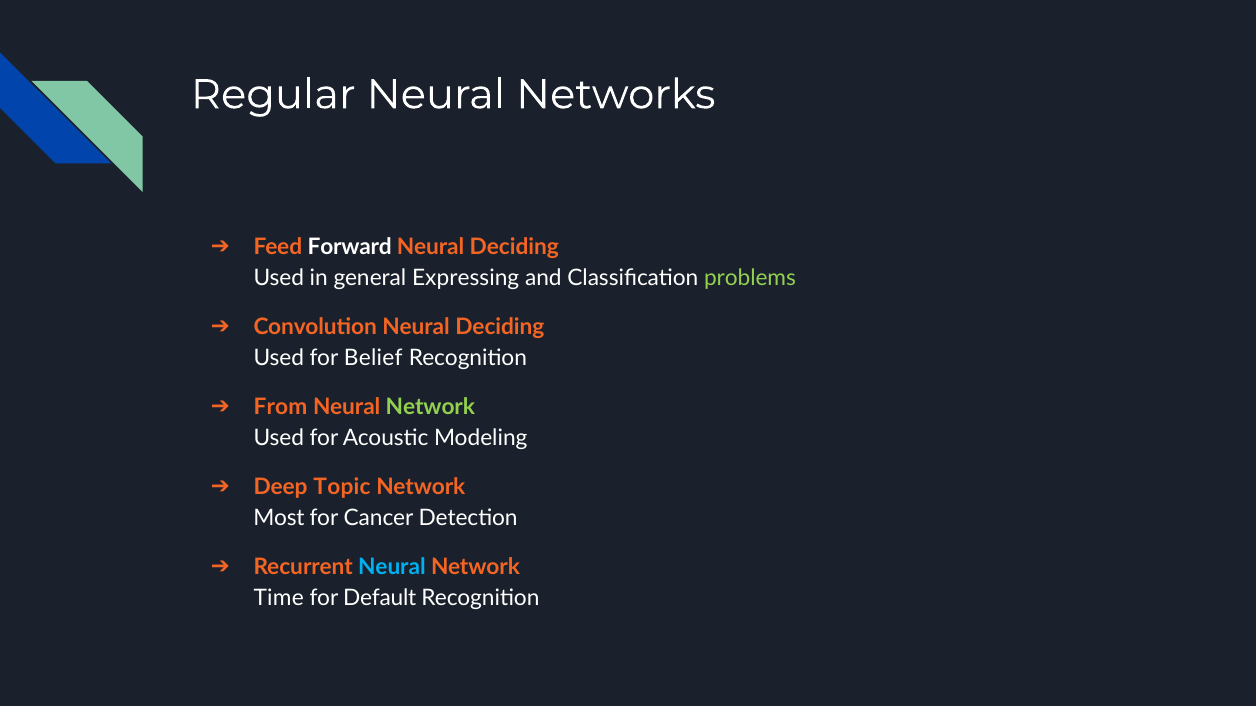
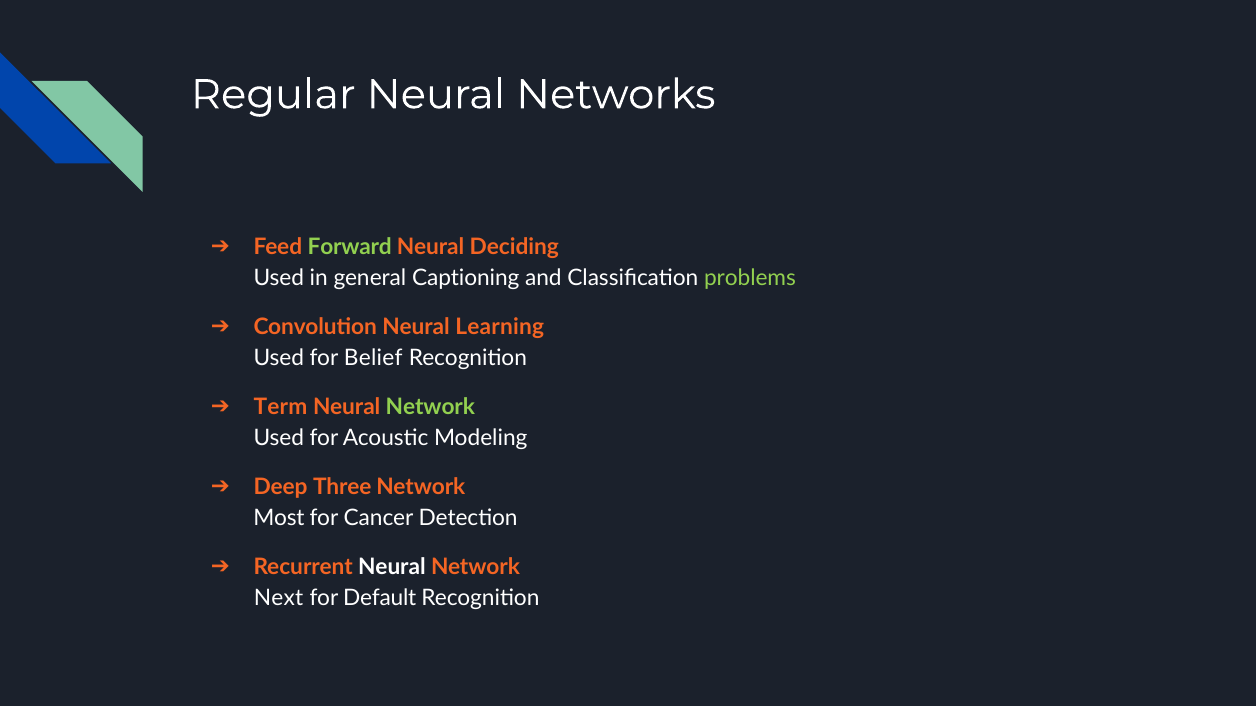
Forward colour: white -> light green
Expressing: Expressing -> Captioning
Convolution Neural Deciding: Deciding -> Learning
From: From -> Term
Topic: Topic -> Three
Neural at (392, 567) colour: light blue -> white
Time: Time -> Next
